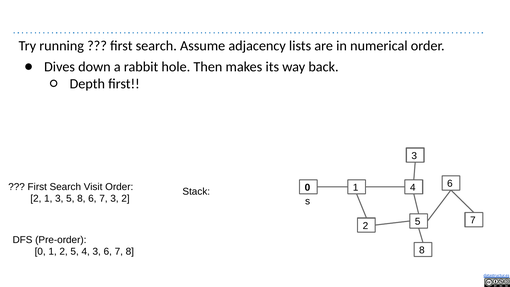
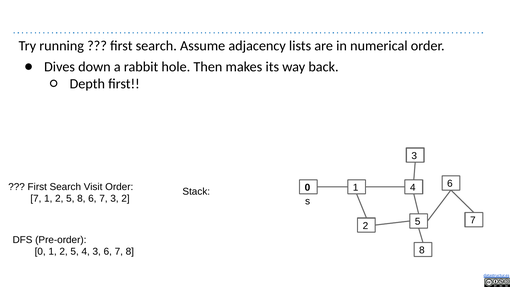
2 at (36, 199): 2 -> 7
3 at (59, 199): 3 -> 2
